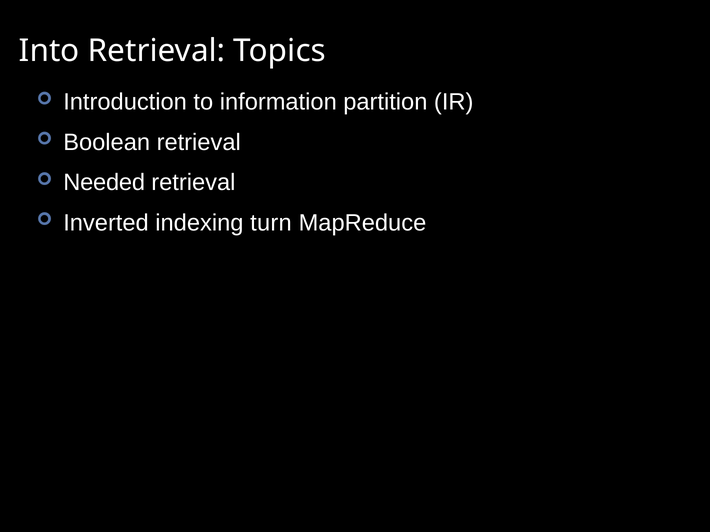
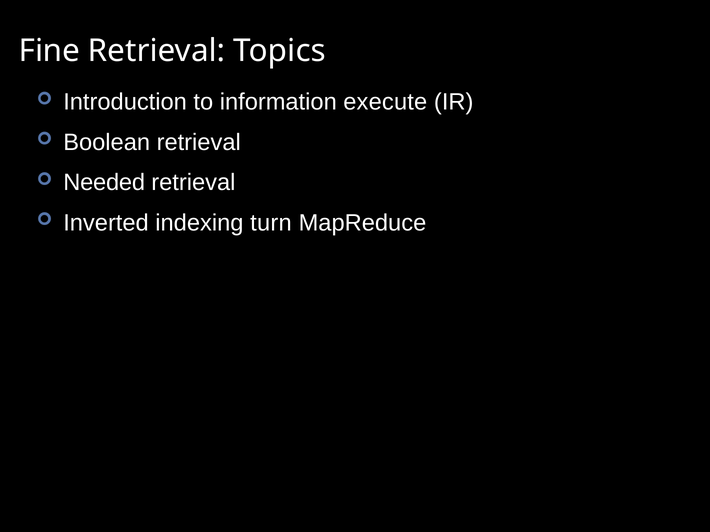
Into: Into -> Fine
partition: partition -> execute
